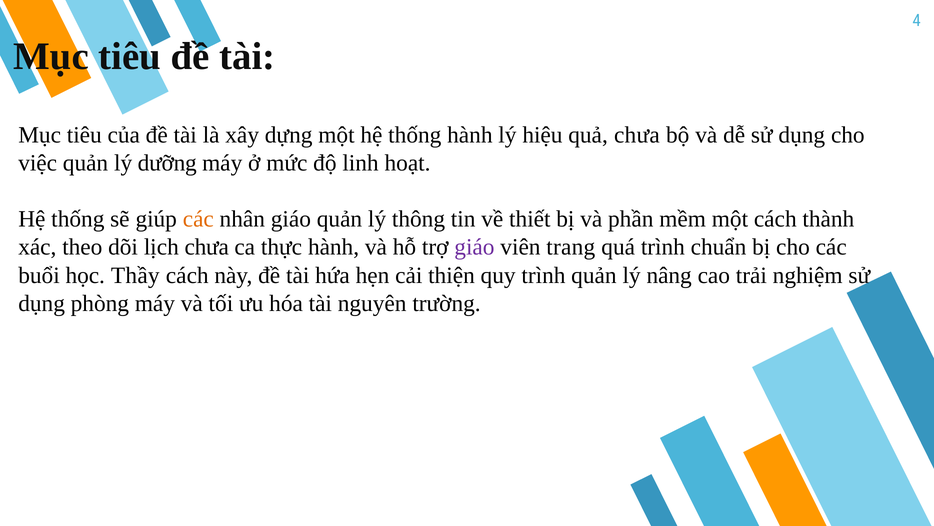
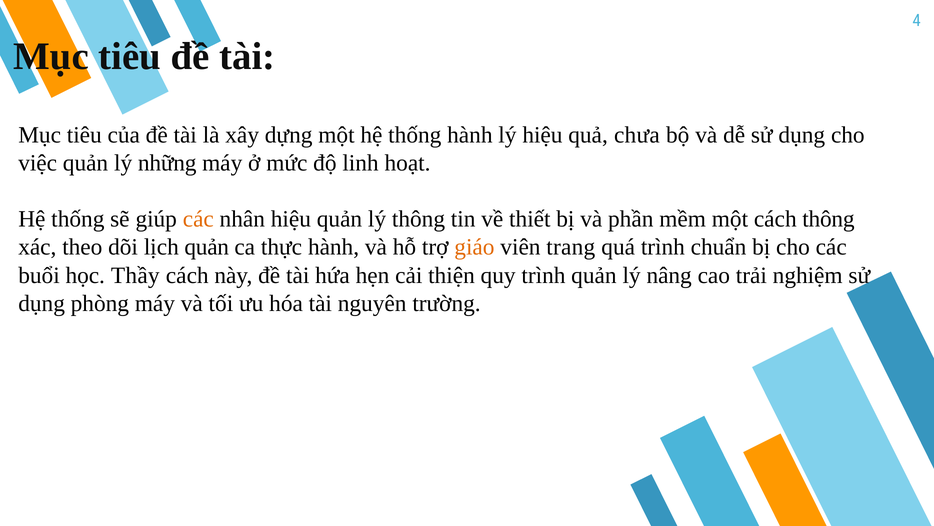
dưỡng: dưỡng -> những
nhân giáo: giáo -> hiệu
cách thành: thành -> thông
lịch chưa: chưa -> quản
giáo at (474, 247) colour: purple -> orange
